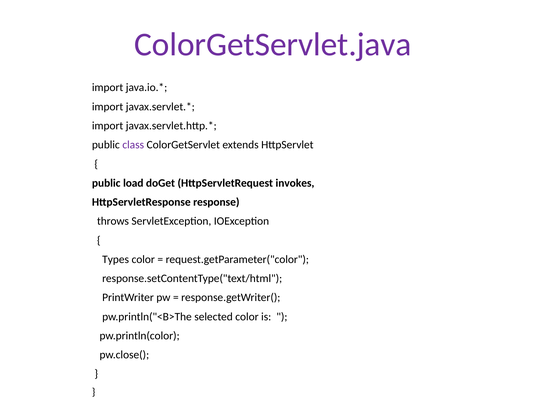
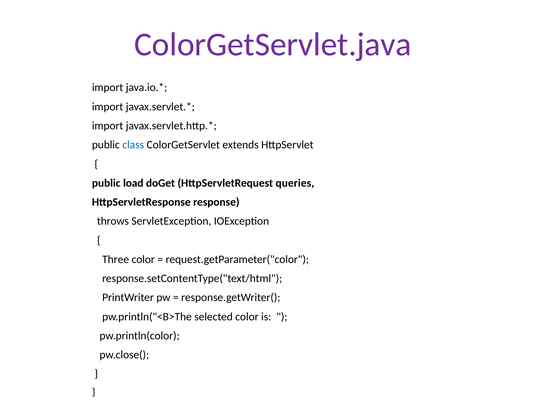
class colour: purple -> blue
invokes: invokes -> queries
Types: Types -> Three
